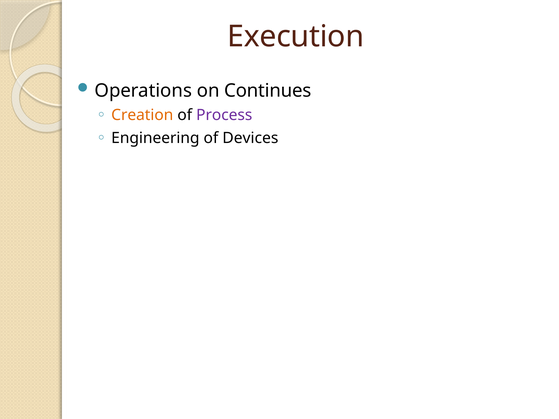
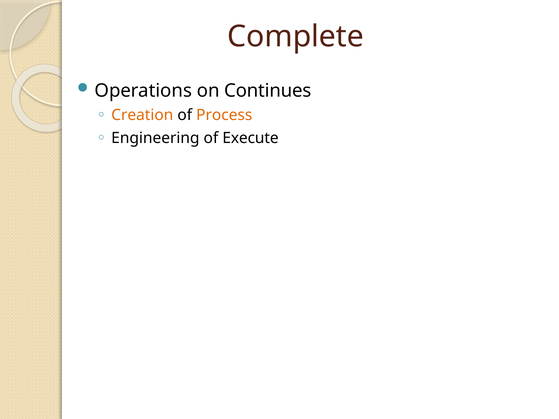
Execution: Execution -> Complete
Process colour: purple -> orange
Devices: Devices -> Execute
